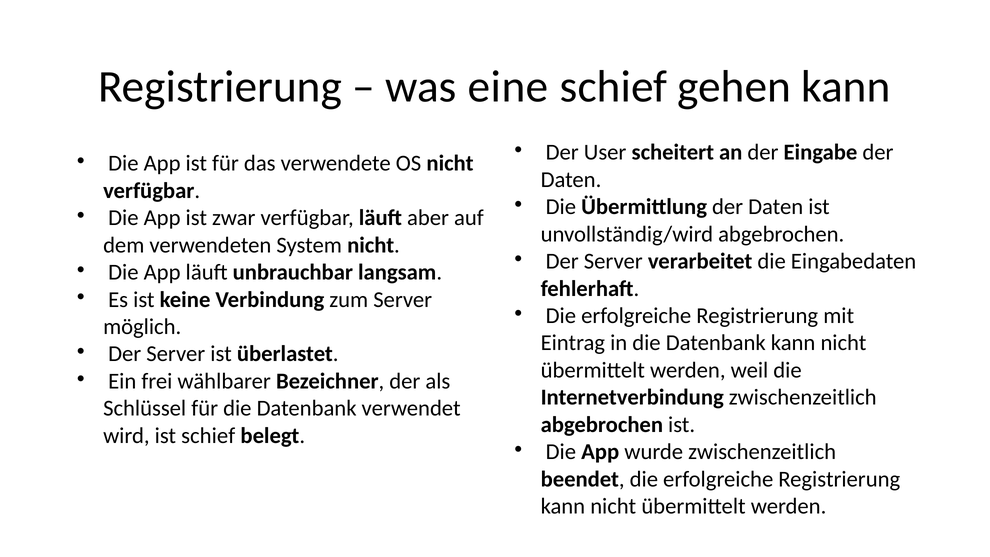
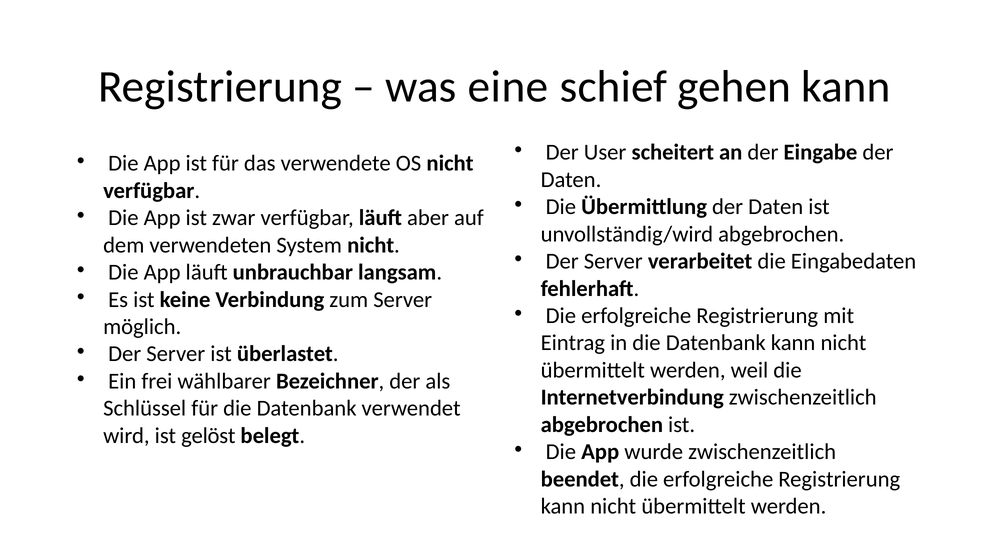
ist schief: schief -> gelöst
